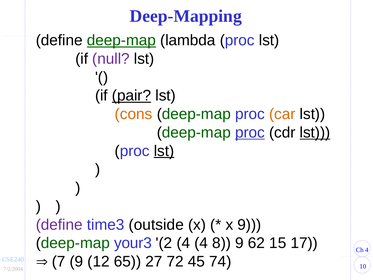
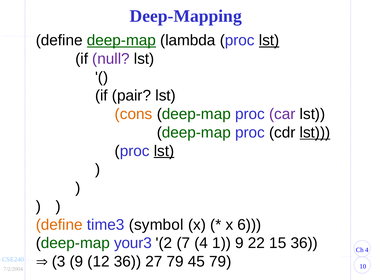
lst at (269, 40) underline: none -> present
pair underline: present -> none
car colour: orange -> purple
proc at (250, 132) underline: present -> none
define at (59, 225) colour: purple -> orange
outside: outside -> symbol
x 9: 9 -> 6
2 4: 4 -> 7
8: 8 -> 1
62: 62 -> 22
15 17: 17 -> 36
7: 7 -> 3
12 65: 65 -> 36
27 72: 72 -> 79
45 74: 74 -> 79
